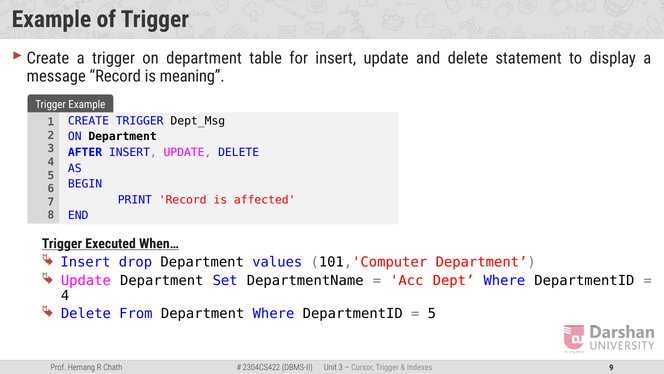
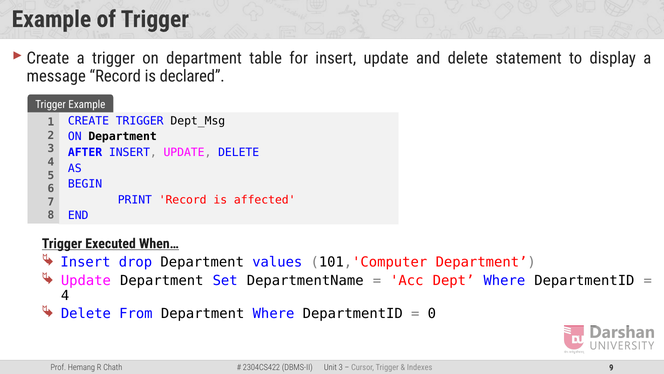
meaning: meaning -> declared
5 at (432, 313): 5 -> 0
